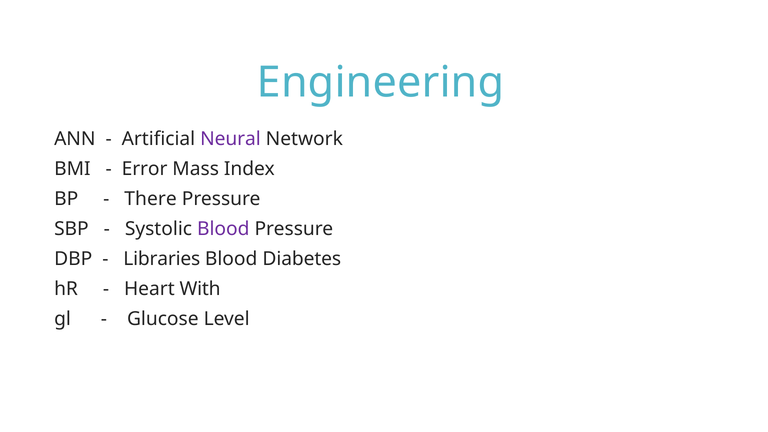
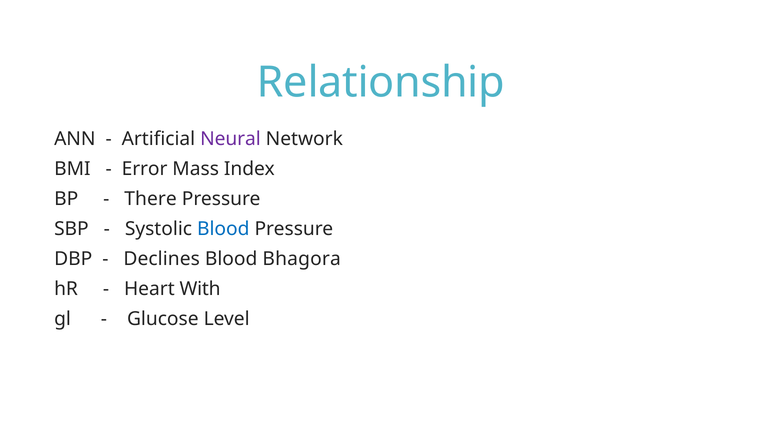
Engineering: Engineering -> Relationship
Blood at (223, 229) colour: purple -> blue
Libraries: Libraries -> Declines
Diabetes: Diabetes -> Bhagora
